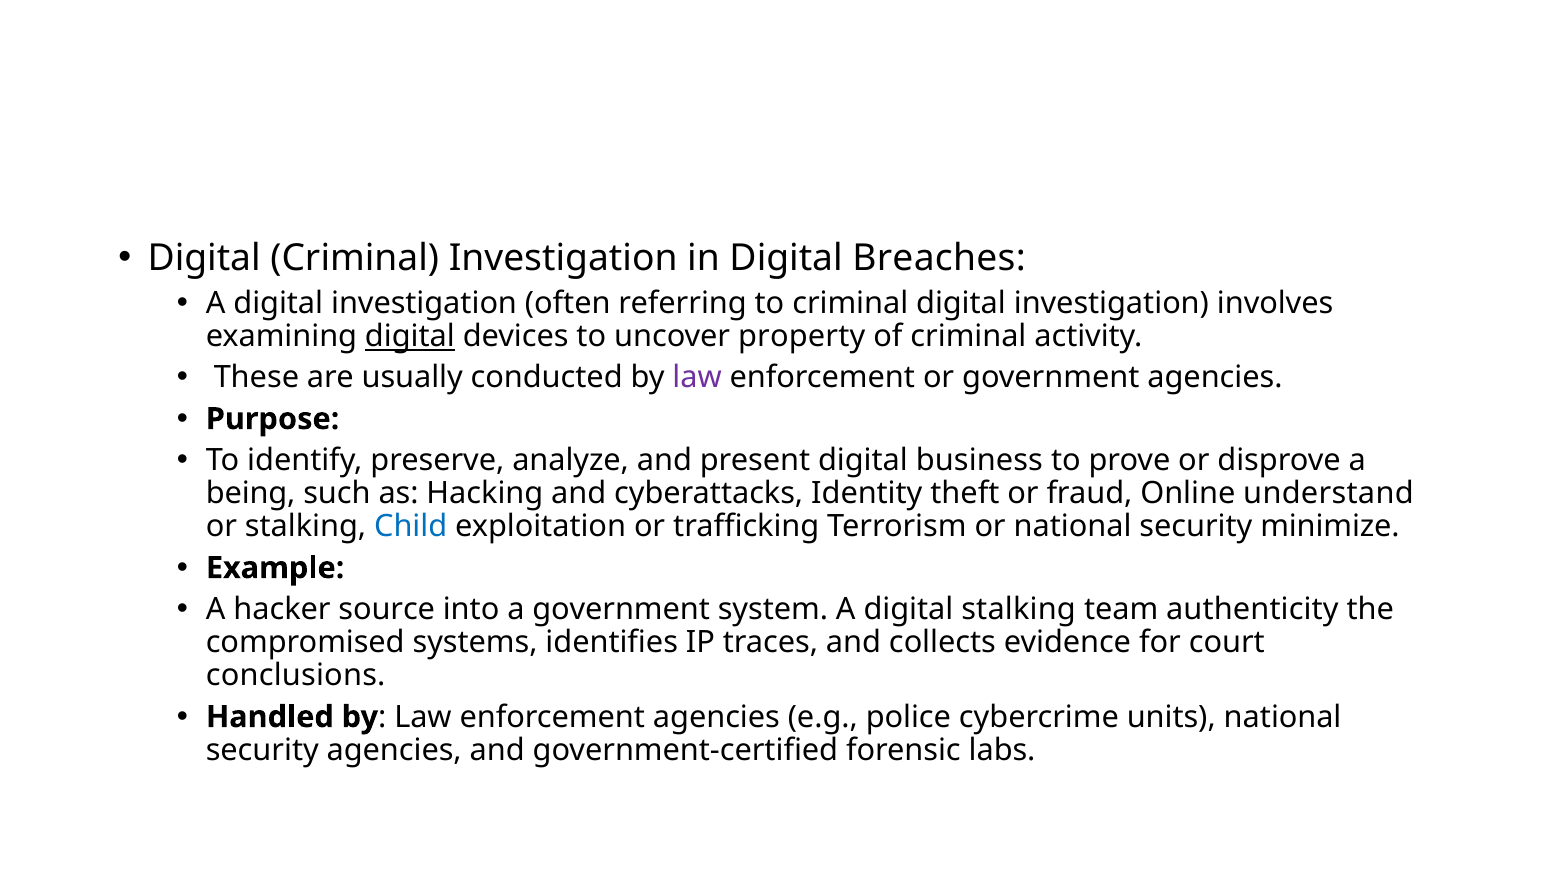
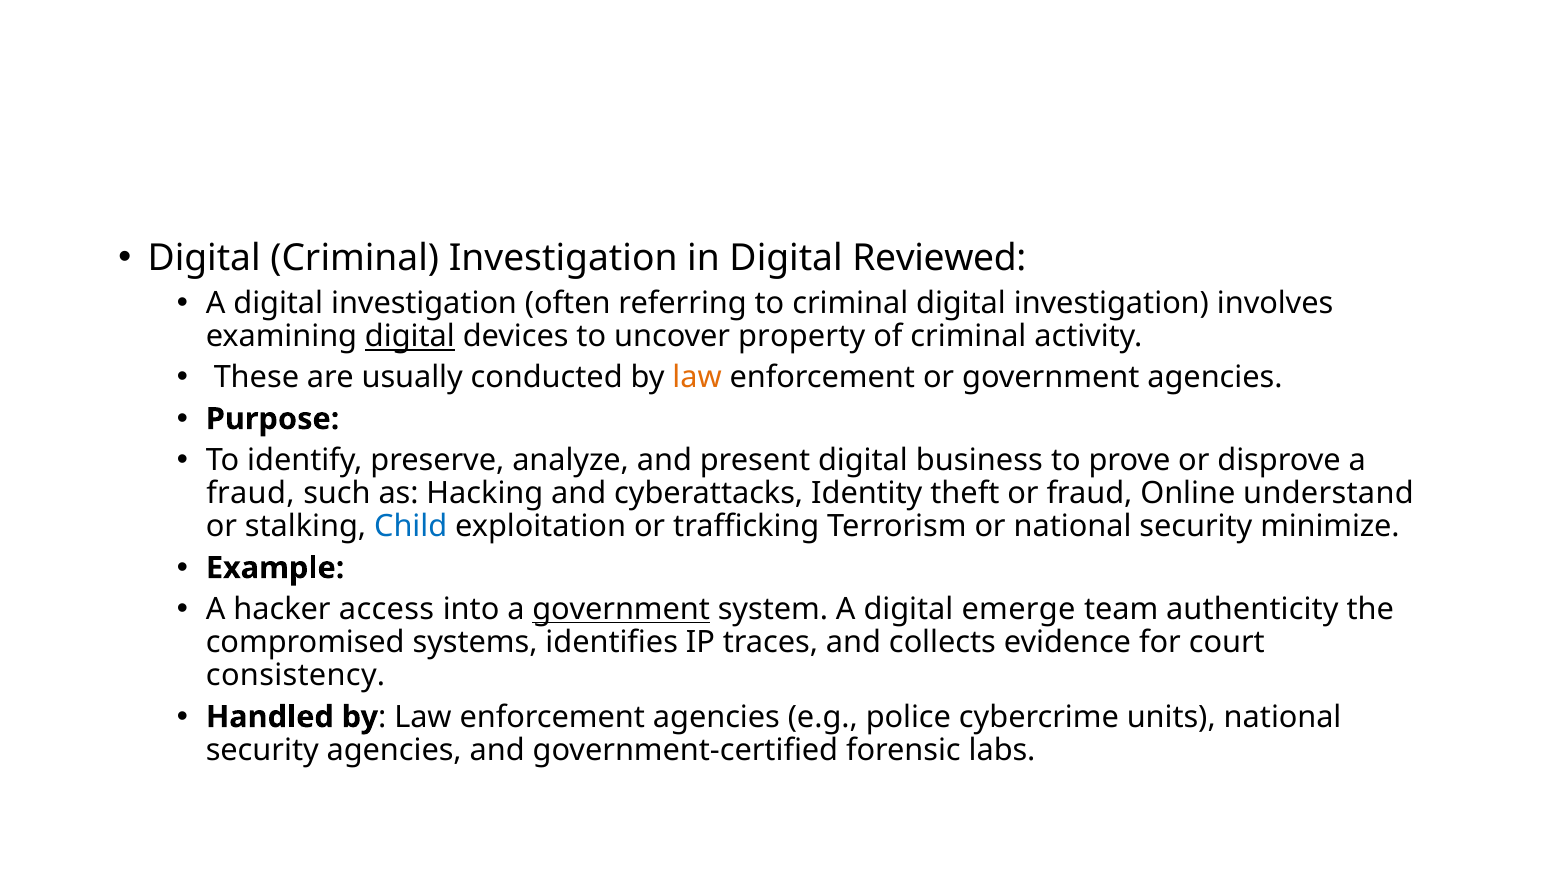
Breaches: Breaches -> Reviewed
law at (697, 378) colour: purple -> orange
being at (251, 494): being -> fraud
source: source -> access
government at (621, 609) underline: none -> present
digital stalking: stalking -> emerge
conclusions: conclusions -> consistency
